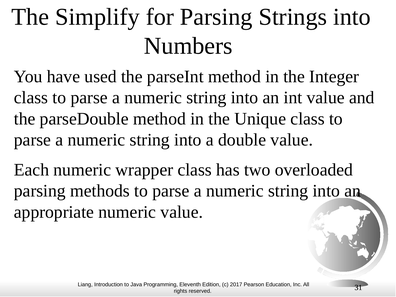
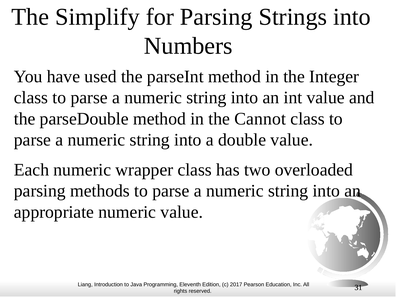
Unique: Unique -> Cannot
